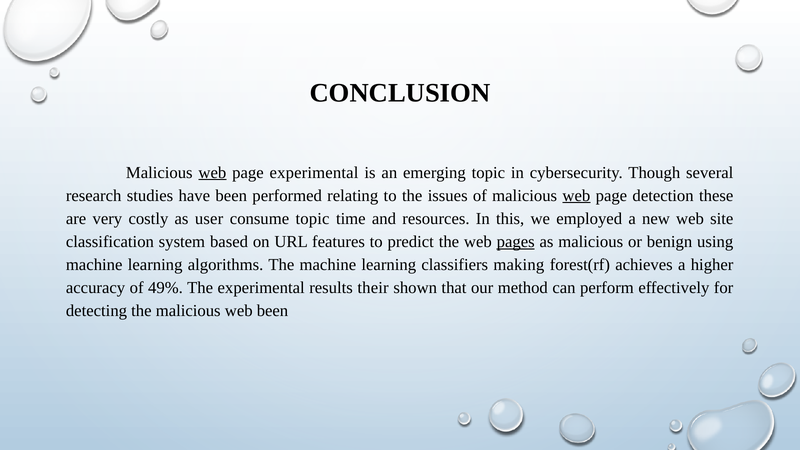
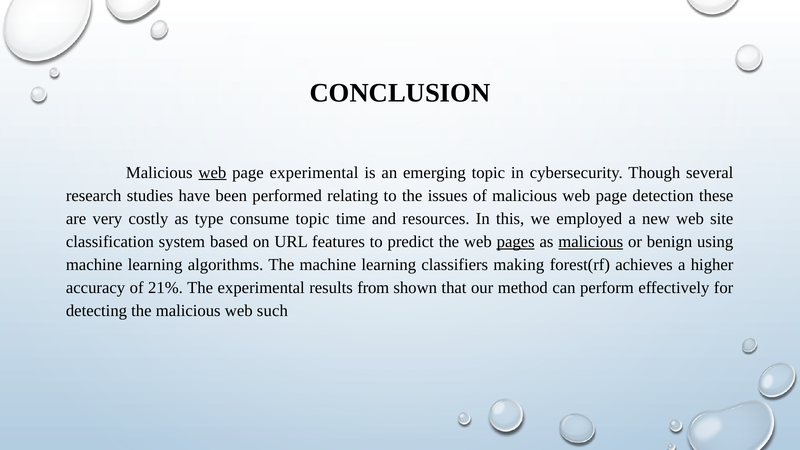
web at (576, 196) underline: present -> none
user: user -> type
malicious at (591, 242) underline: none -> present
49%: 49% -> 21%
their: their -> from
web been: been -> such
